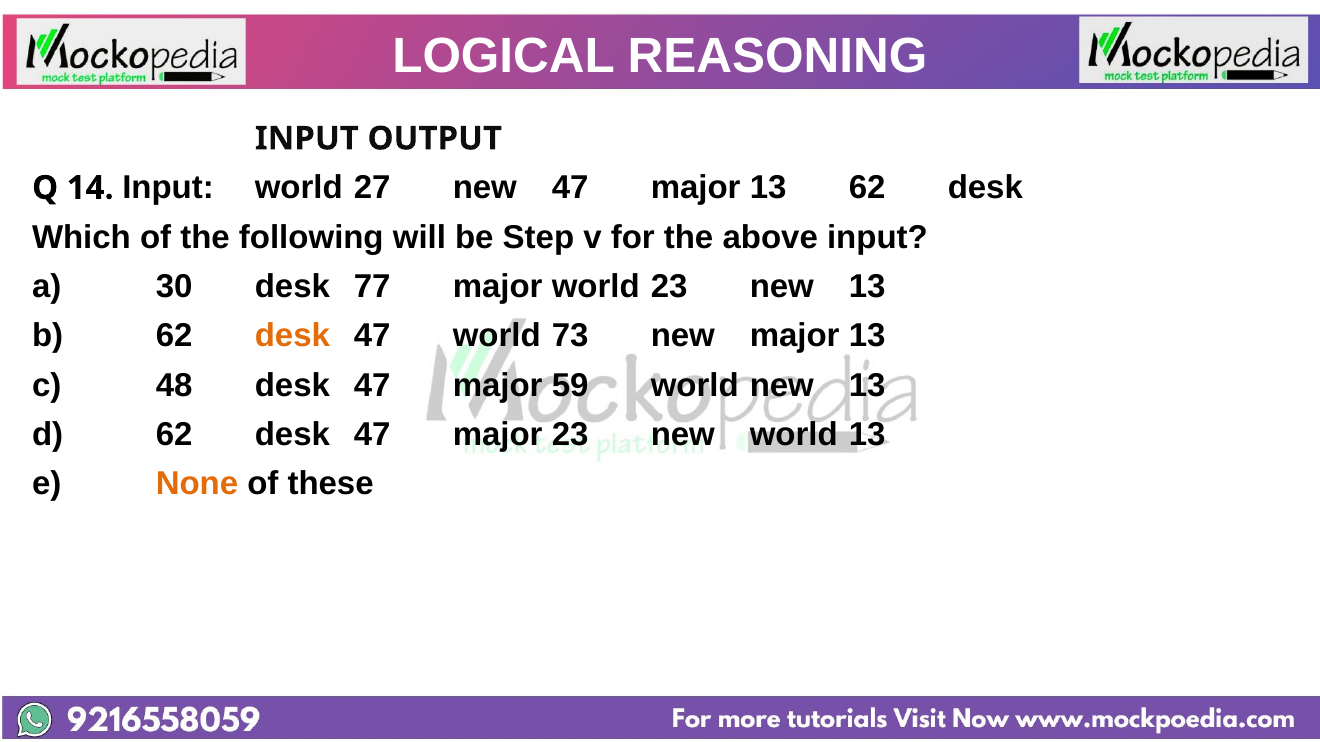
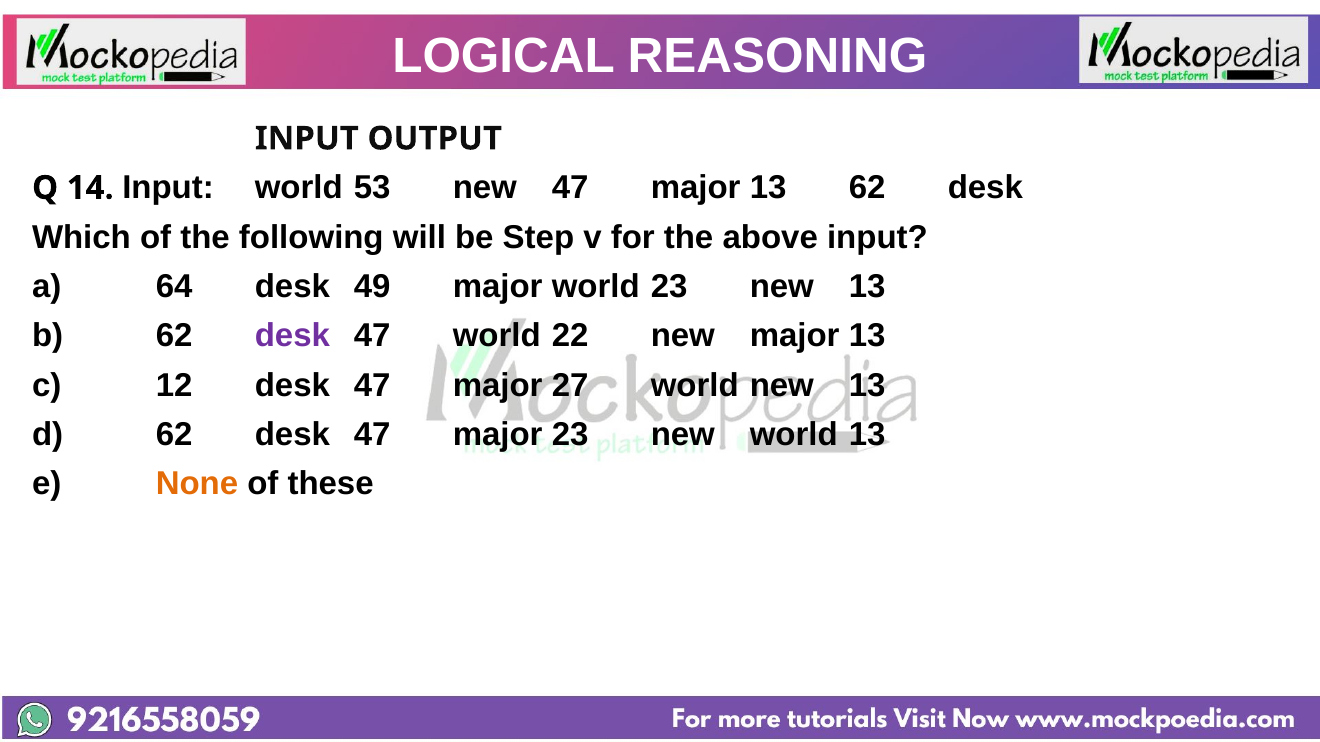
27: 27 -> 53
30: 30 -> 64
77: 77 -> 49
desk at (292, 336) colour: orange -> purple
73: 73 -> 22
48: 48 -> 12
59: 59 -> 27
